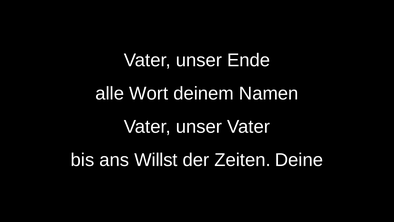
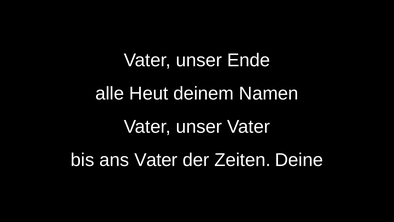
Wort: Wort -> Heut
ans Willst: Willst -> Vater
